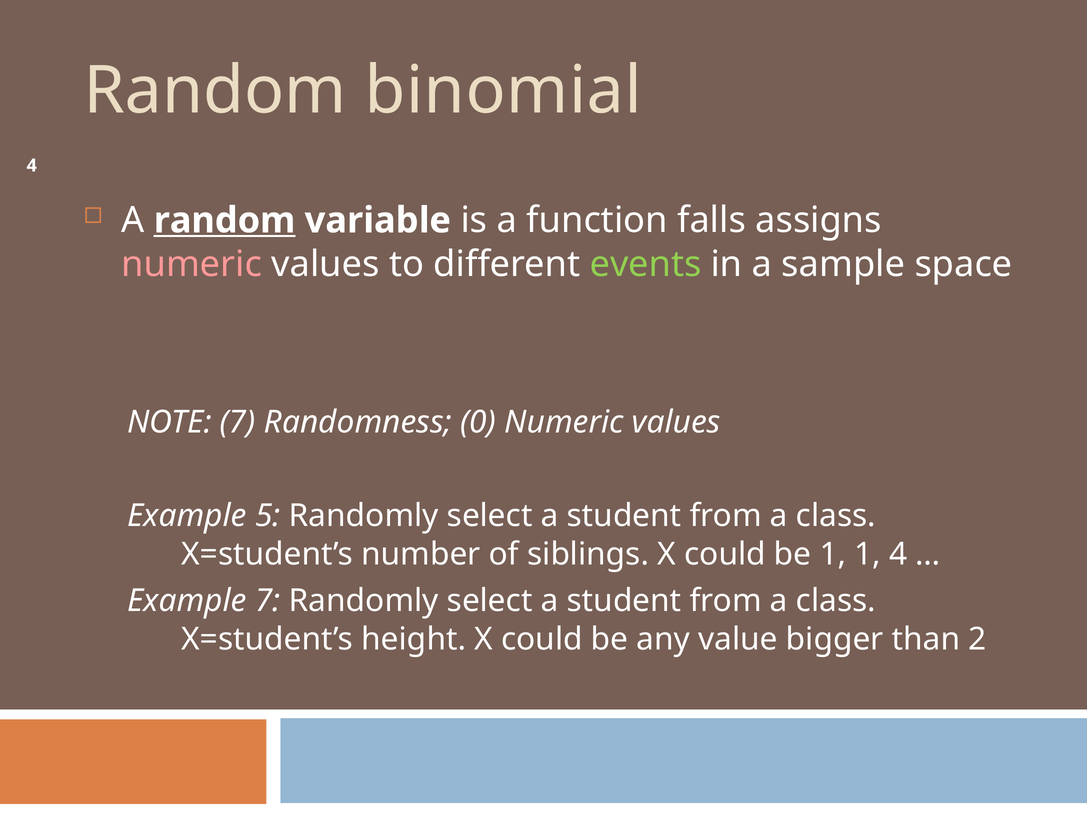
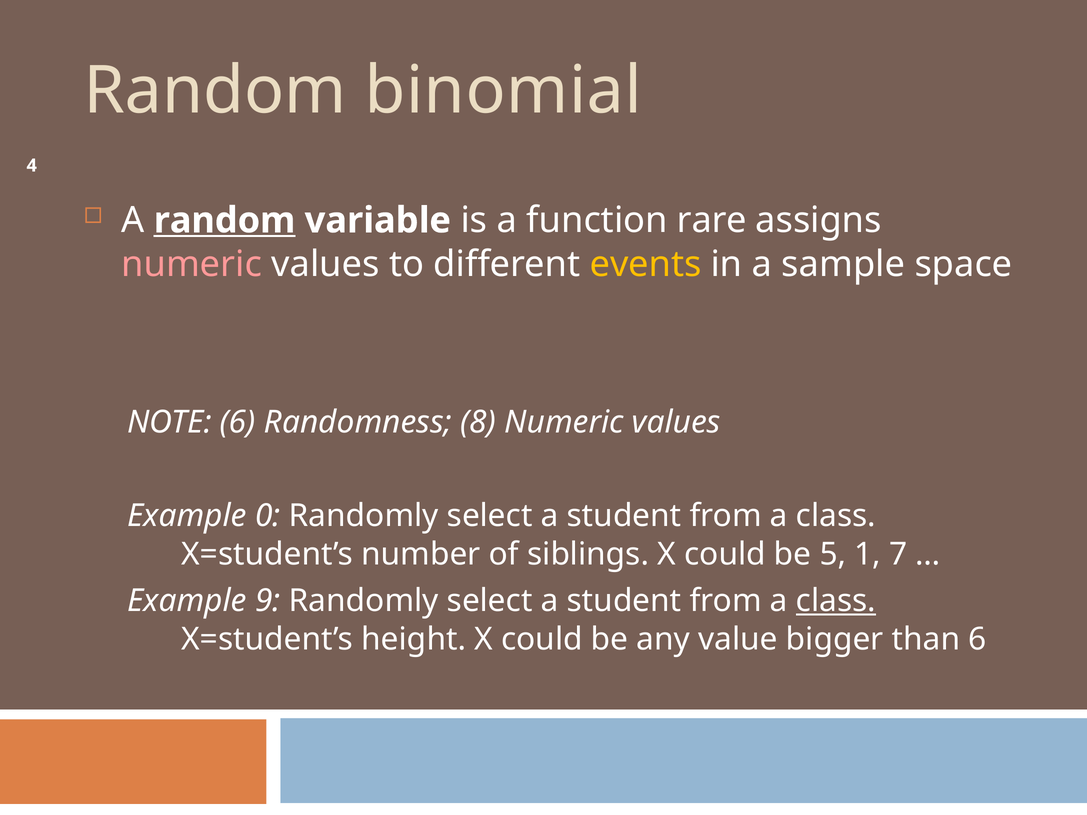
falls: falls -> rare
events colour: light green -> yellow
NOTE 7: 7 -> 6
0: 0 -> 8
5: 5 -> 0
be 1: 1 -> 5
1 4: 4 -> 7
Example 7: 7 -> 9
class at (836, 601) underline: none -> present
than 2: 2 -> 6
